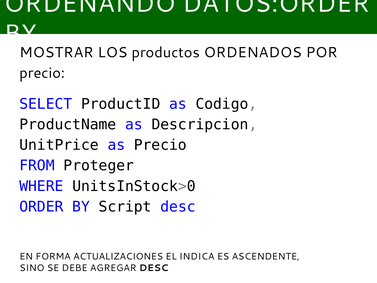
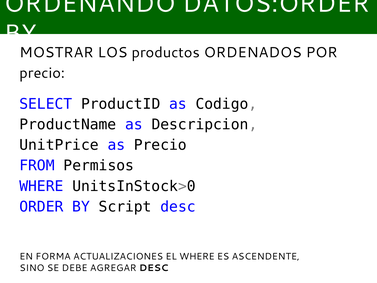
Proteger: Proteger -> Permisos
EL INDICA: INDICA -> WHERE
